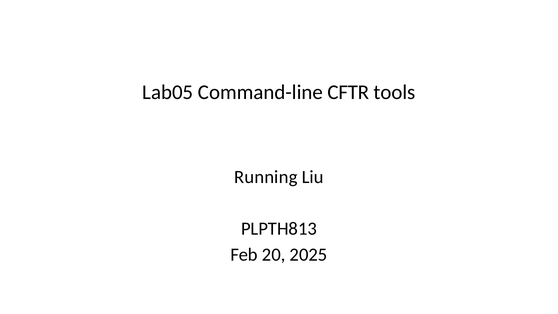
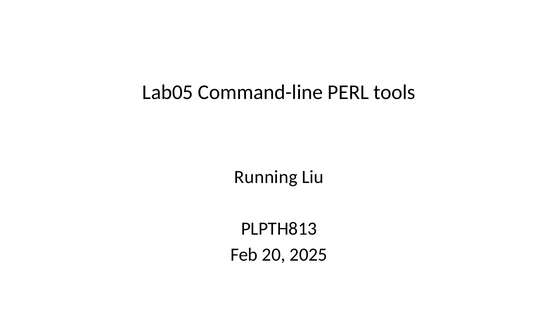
CFTR: CFTR -> PERL
